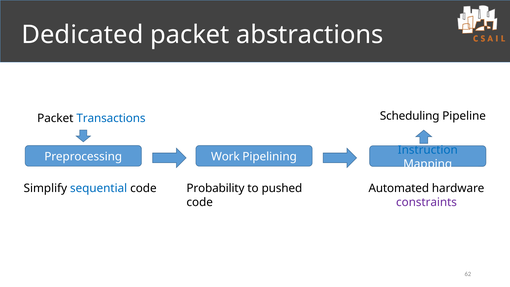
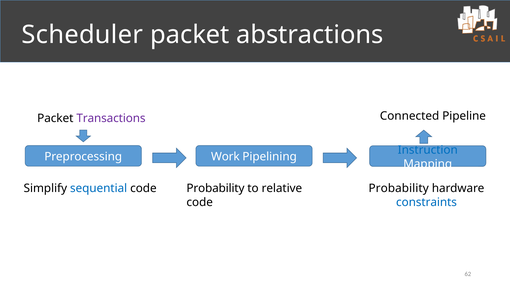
Dedicated: Dedicated -> Scheduler
Scheduling: Scheduling -> Connected
Transactions colour: blue -> purple
pushed: pushed -> relative
Automated at (399, 188): Automated -> Probability
constraints colour: purple -> blue
